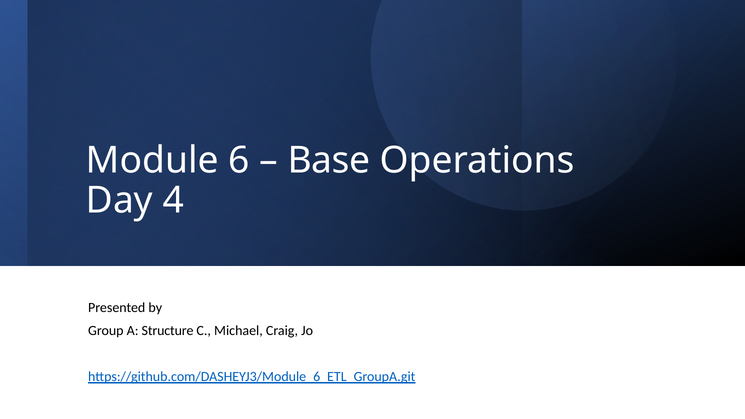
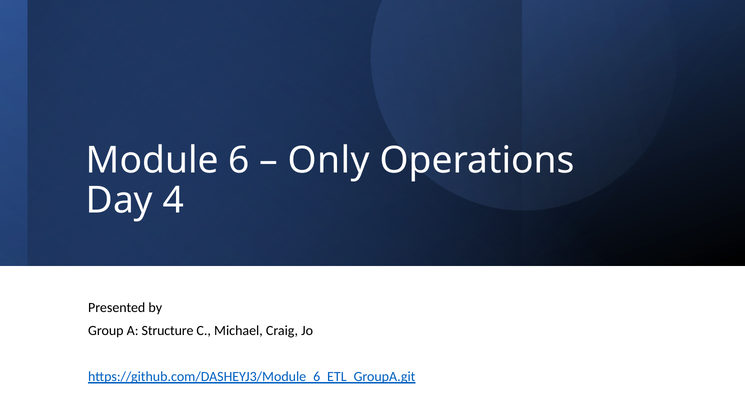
Base: Base -> Only
